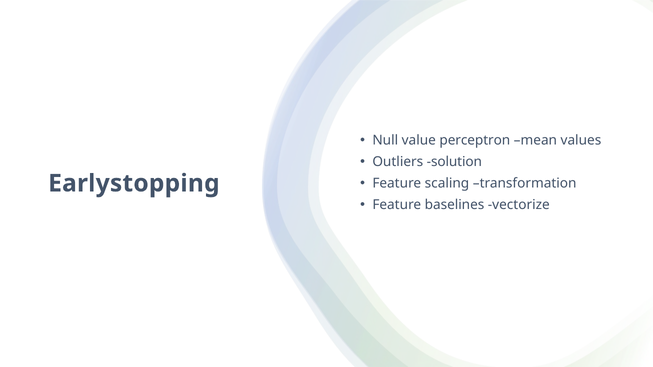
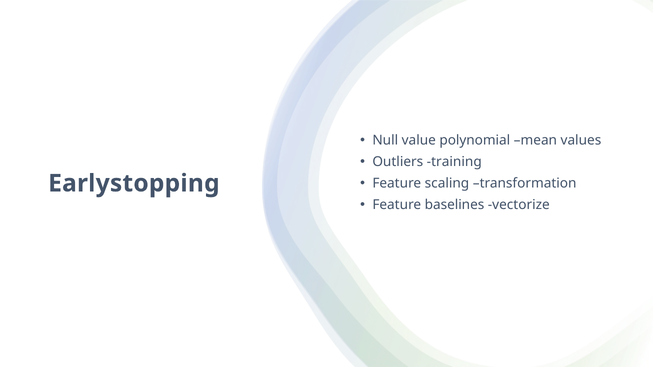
perceptron: perceptron -> polynomial
solution: solution -> training
